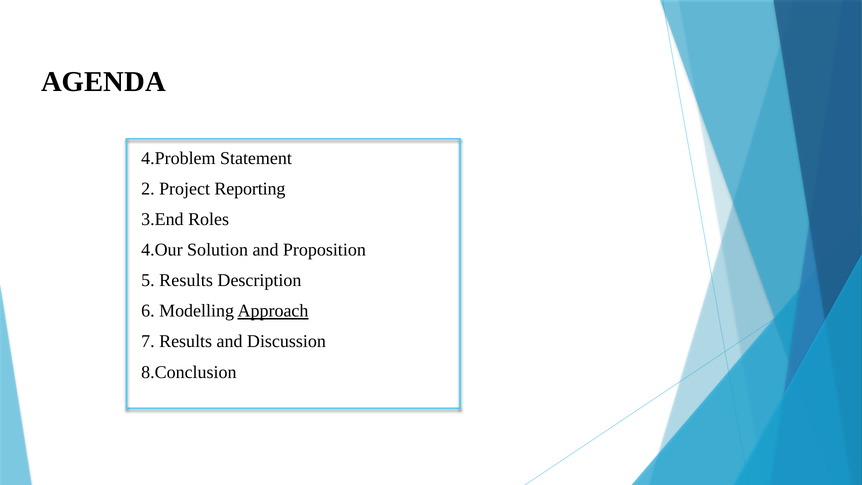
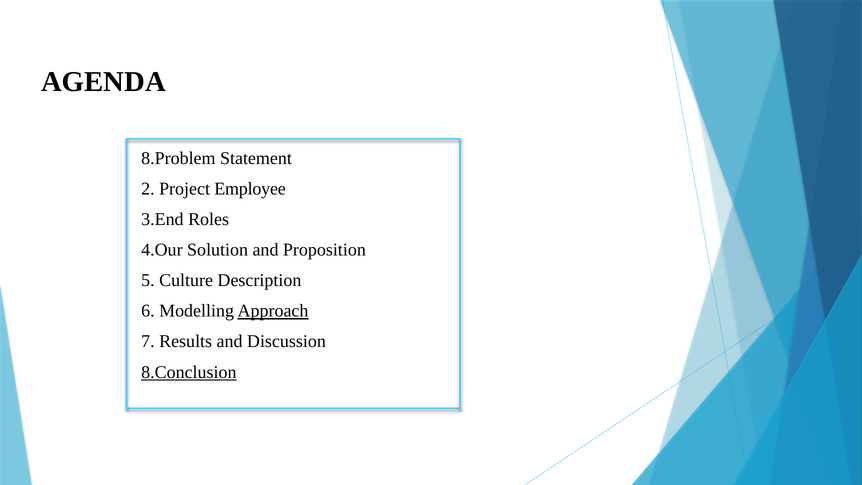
4.Problem: 4.Problem -> 8.Problem
Reporting: Reporting -> Employee
5 Results: Results -> Culture
8.Conclusion underline: none -> present
